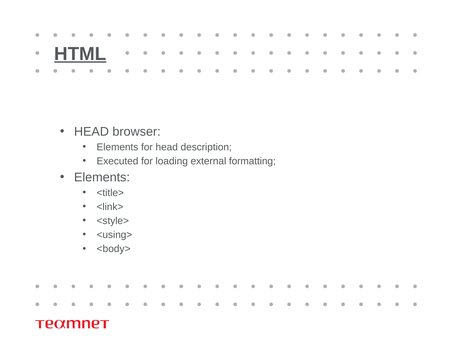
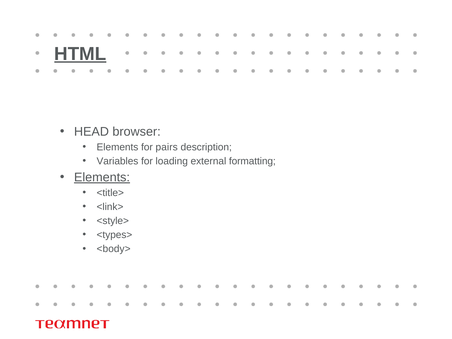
for head: head -> pairs
Executed: Executed -> Variables
Elements at (102, 177) underline: none -> present
<using>: <using> -> <types>
